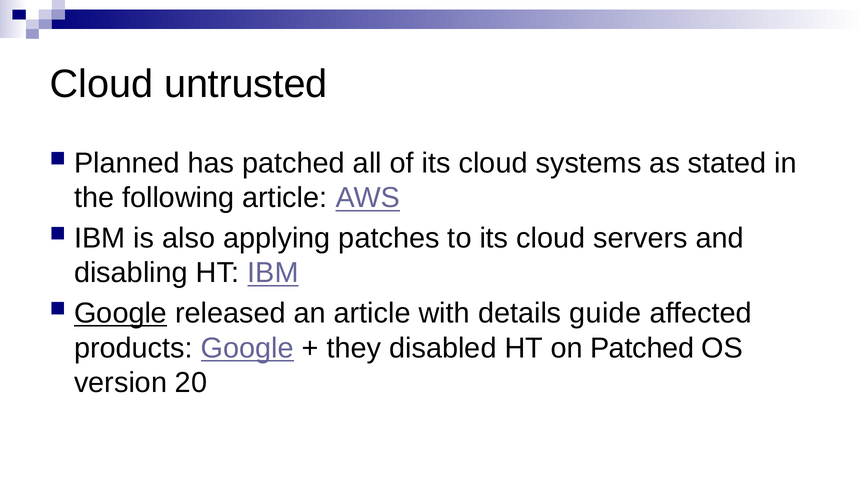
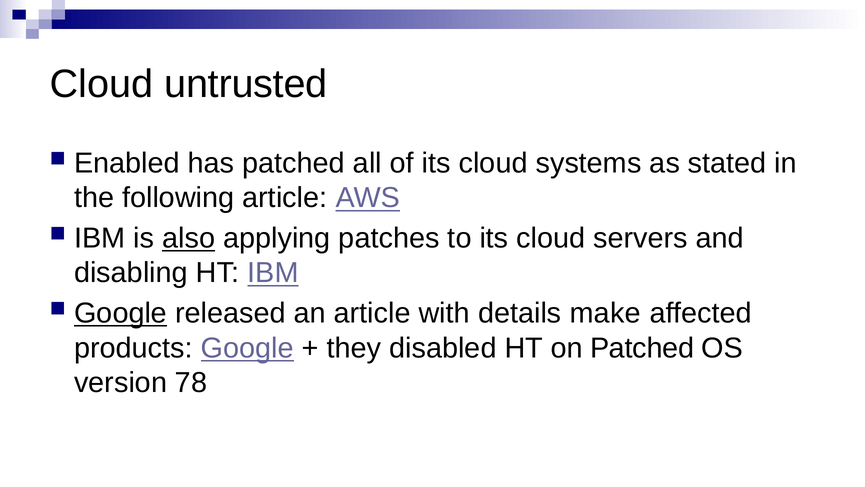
Planned: Planned -> Enabled
also underline: none -> present
guide: guide -> make
20: 20 -> 78
